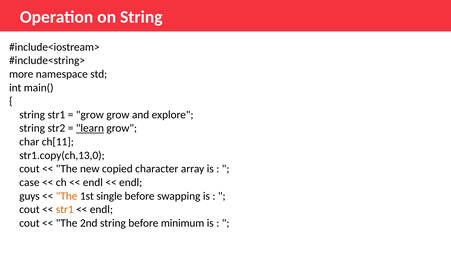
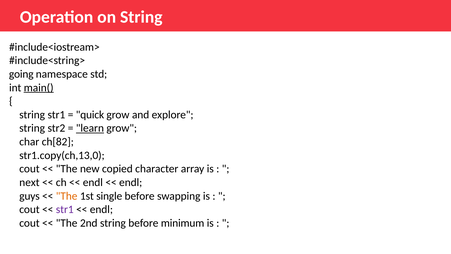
more: more -> going
main( underline: none -> present
grow at (90, 115): grow -> quick
ch[11: ch[11 -> ch[82
case: case -> next
str1 at (65, 209) colour: orange -> purple
